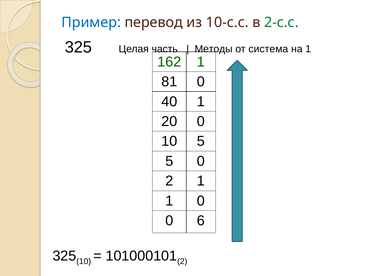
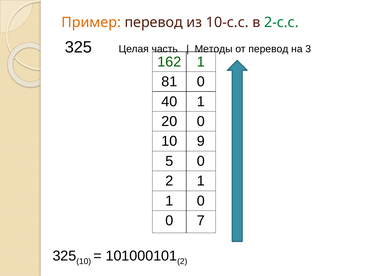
Пример colour: blue -> orange
от система: система -> перевод
на 1: 1 -> 3
10 5: 5 -> 9
6: 6 -> 7
